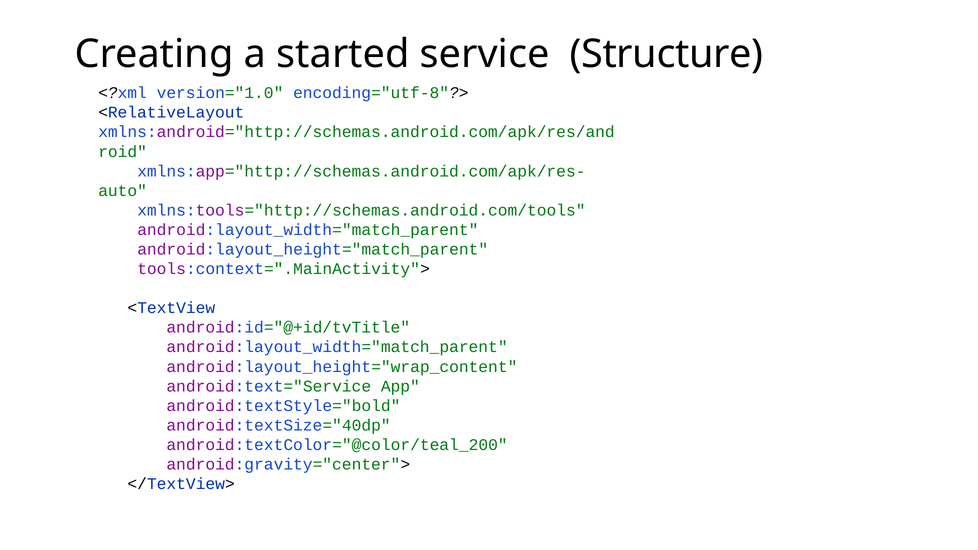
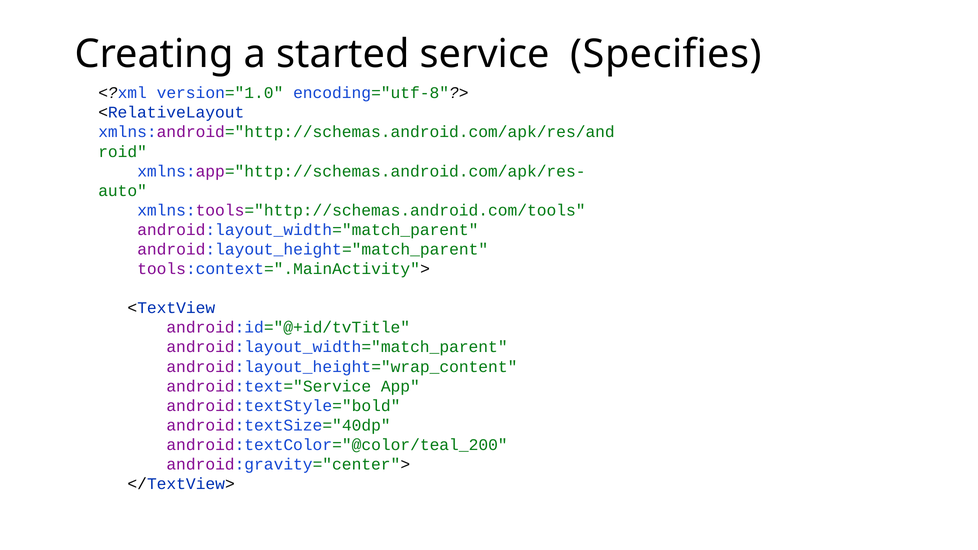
Structure: Structure -> Specifies
